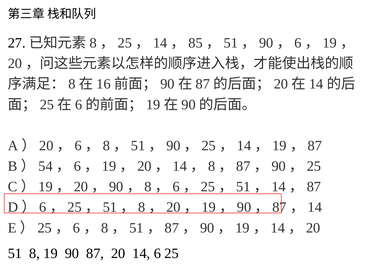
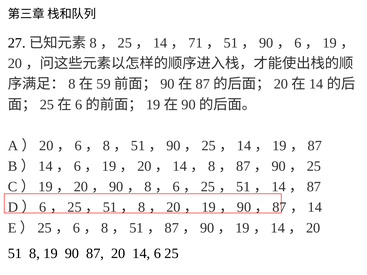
85: 85 -> 71
16: 16 -> 59
54 at (46, 166): 54 -> 14
